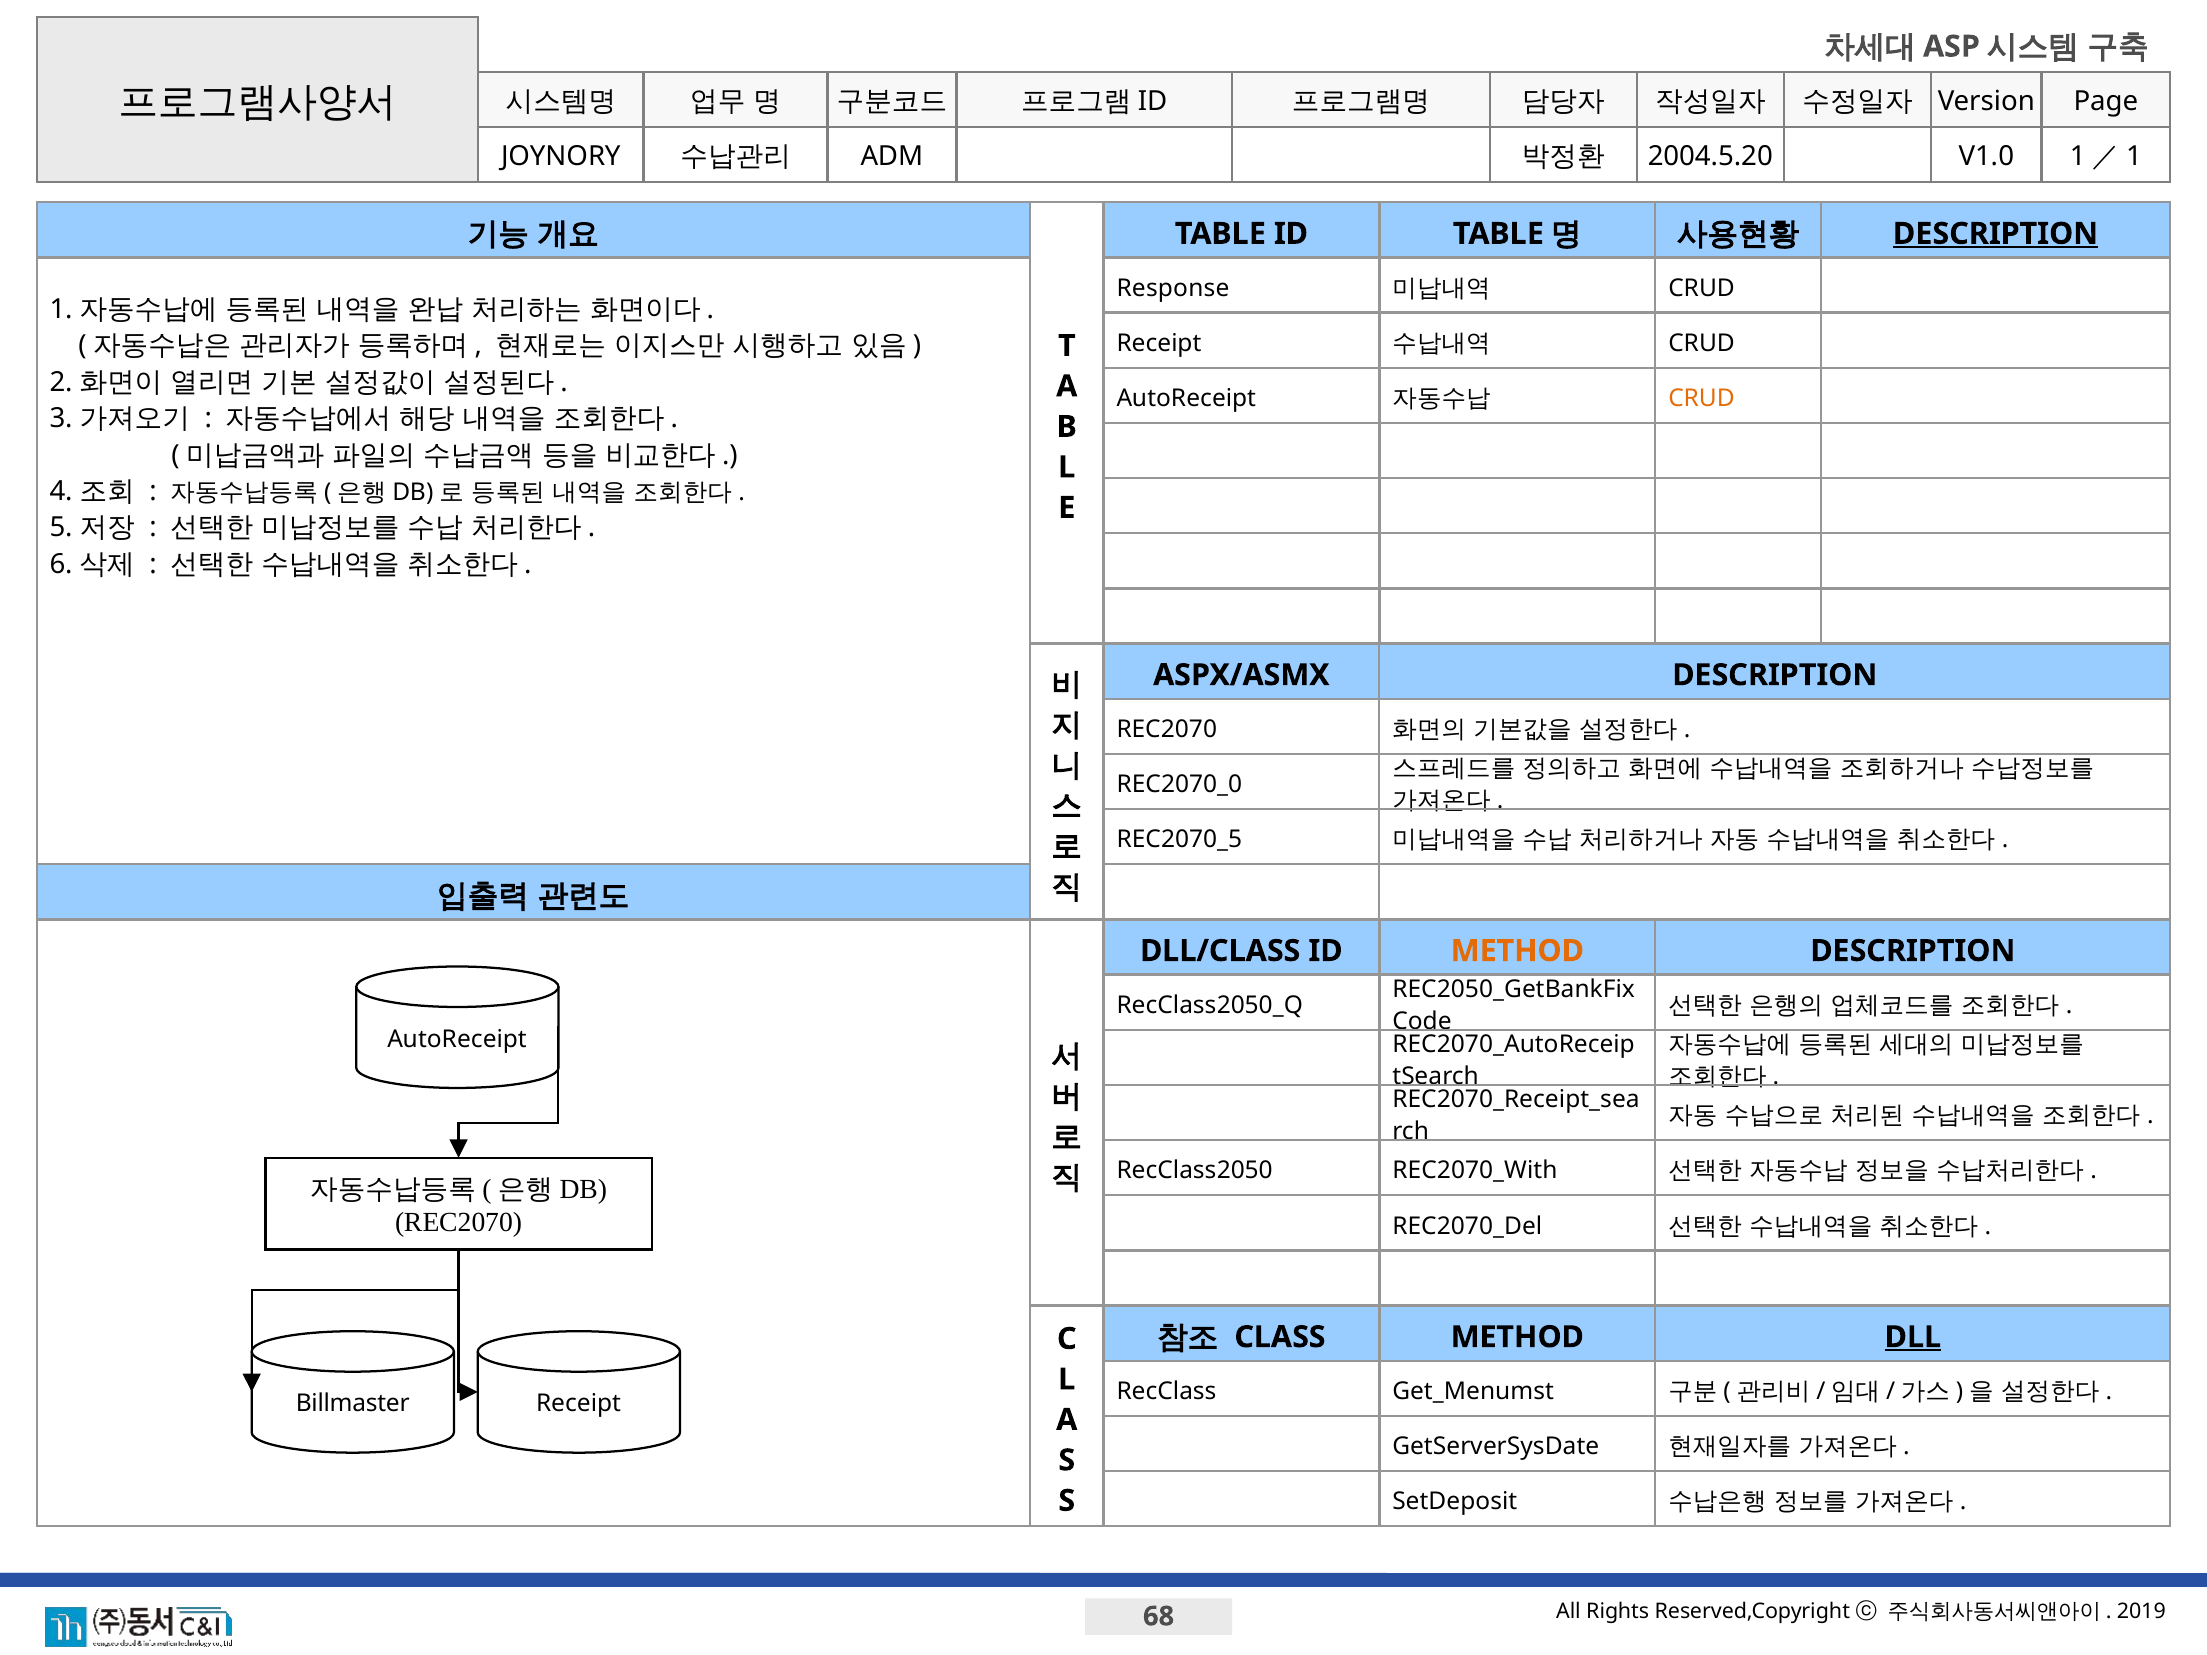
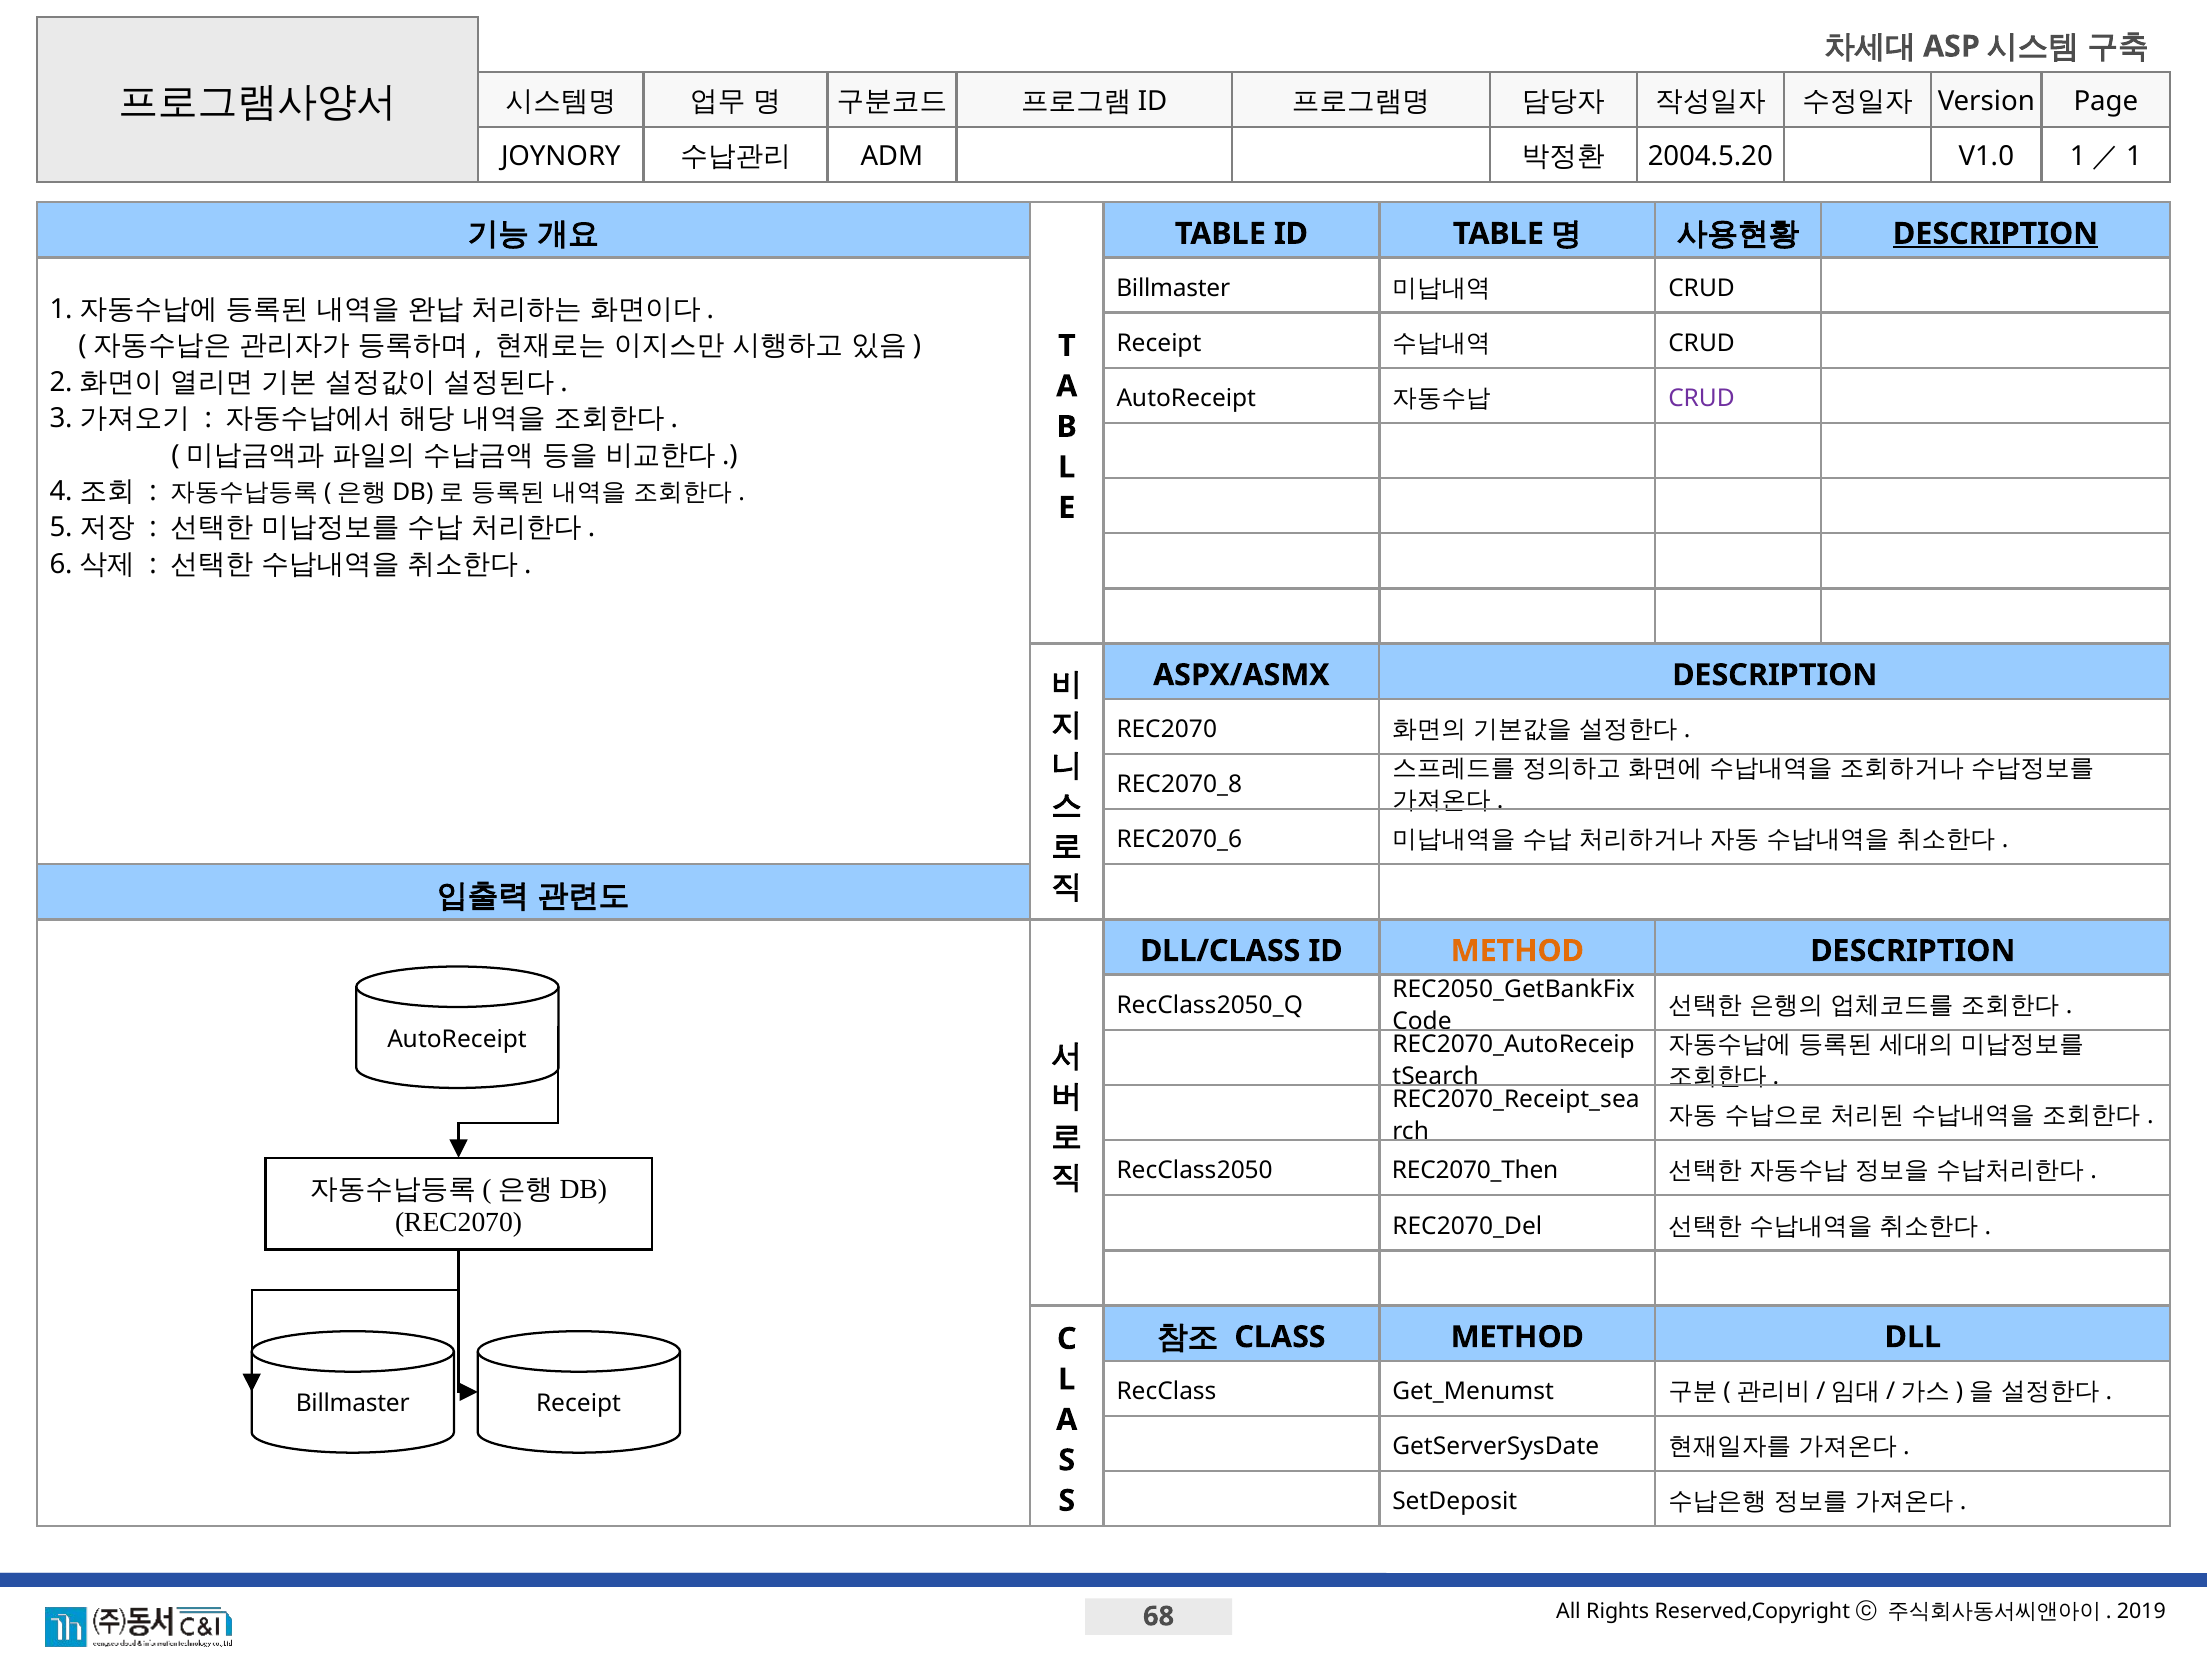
Response at (1173, 288): Response -> Billmaster
CRUD at (1702, 399) colour: orange -> purple
REC2070_0: REC2070_0 -> REC2070_8
REC2070_5: REC2070_5 -> REC2070_6
REC2070_With: REC2070_With -> REC2070_Then
DLL underline: present -> none
